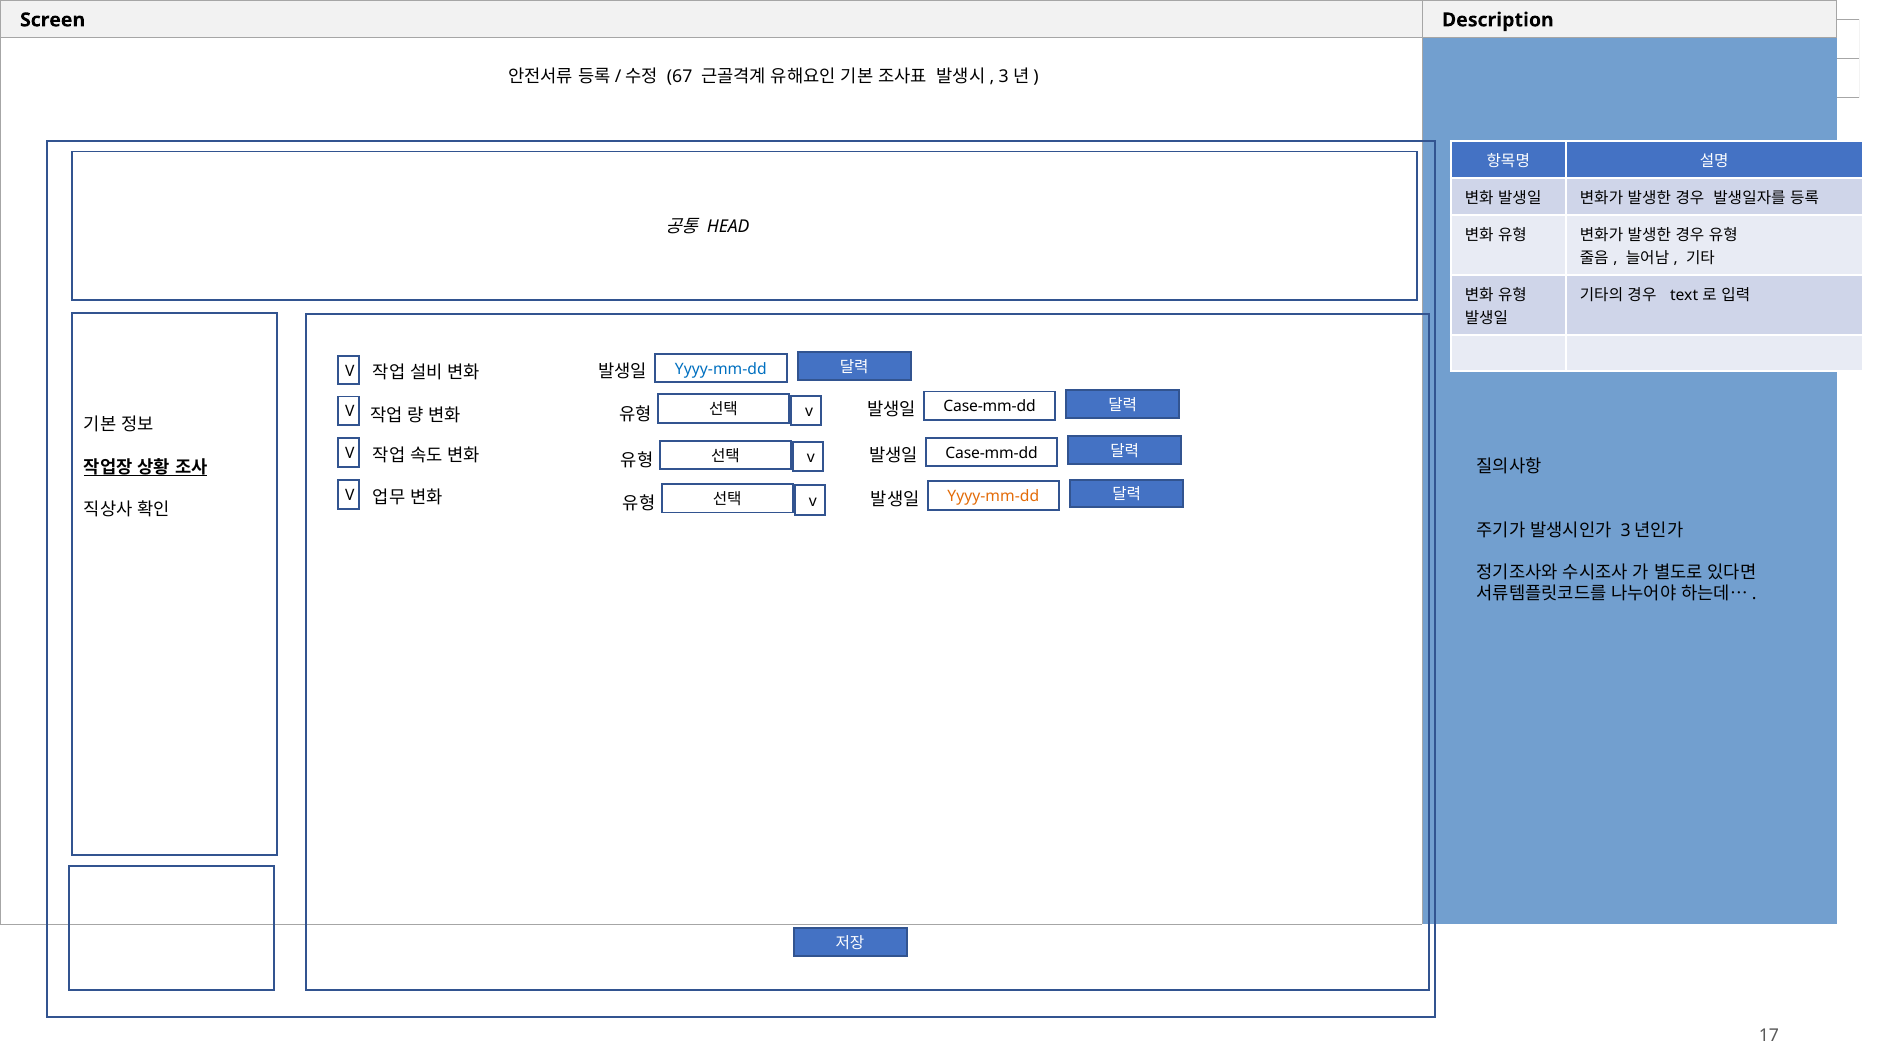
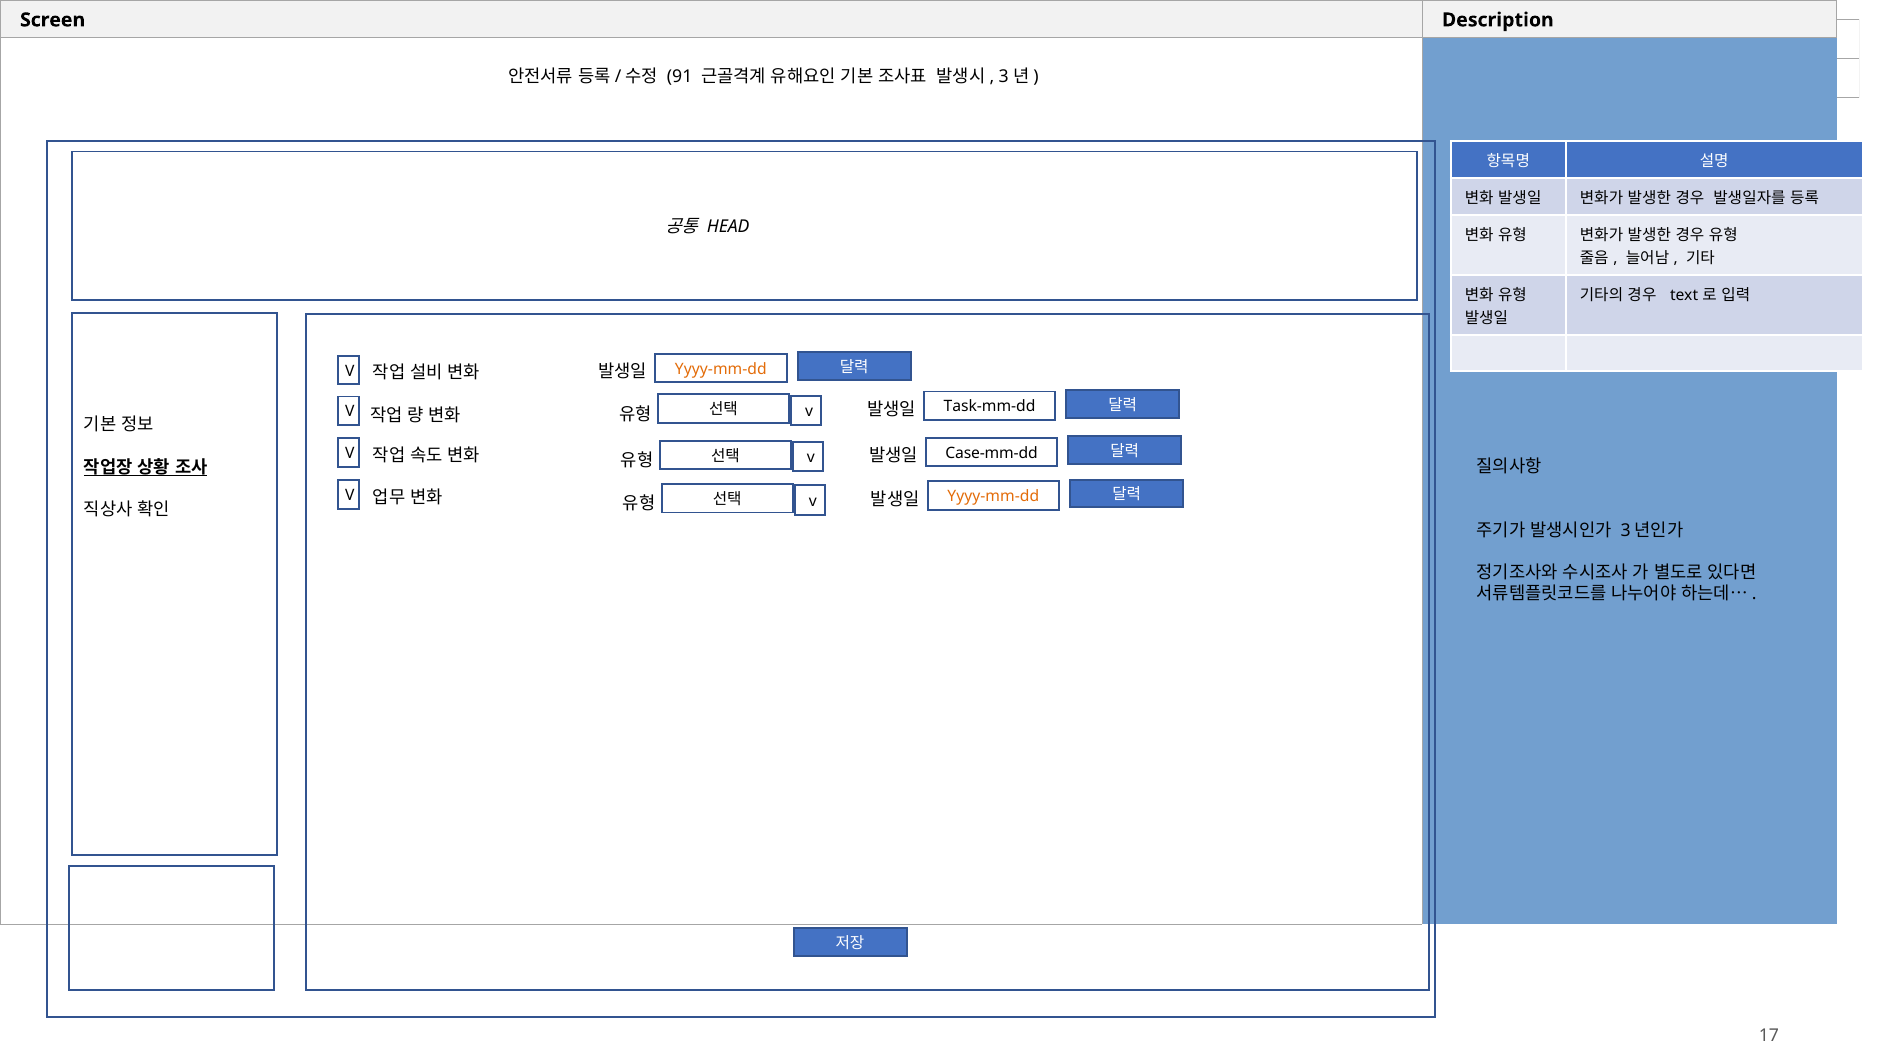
67: 67 -> 91
Yyyy-mm-dd at (721, 369) colour: blue -> orange
Case-mm-dd at (990, 407): Case-mm-dd -> Task-mm-dd
